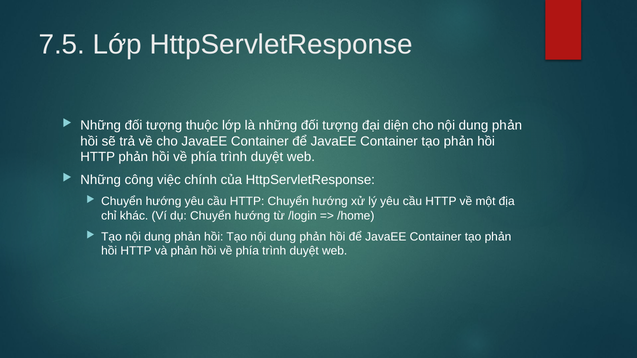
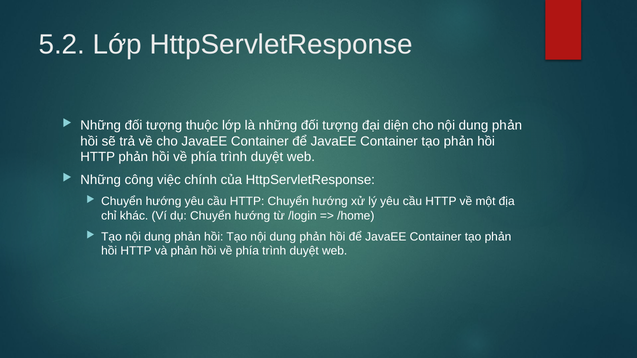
7.5: 7.5 -> 5.2
